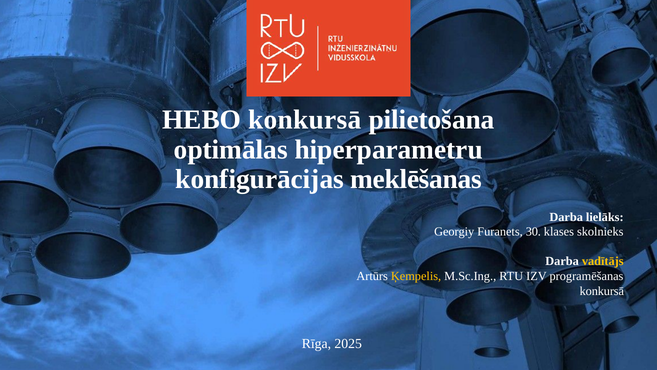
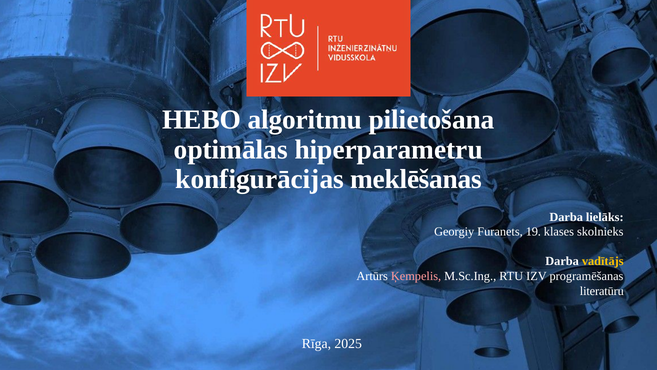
HEBO konkursā: konkursā -> algoritmu
30: 30 -> 19
Ķempelis colour: yellow -> pink
konkursā at (602, 291): konkursā -> literatūru
